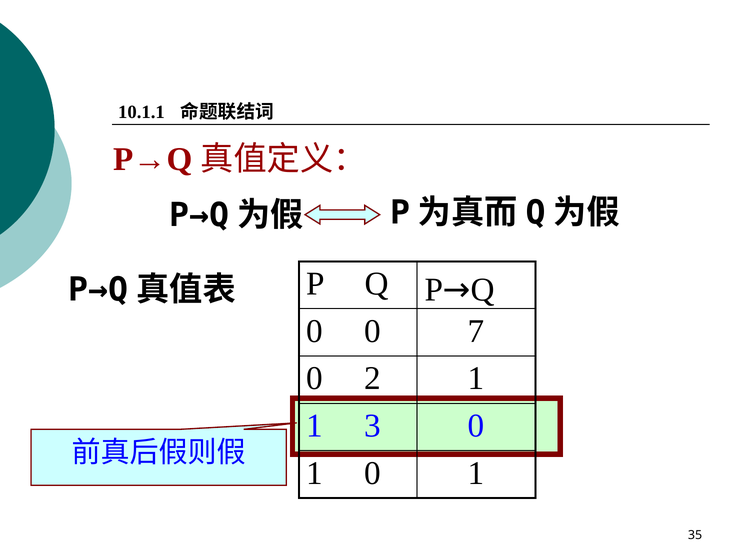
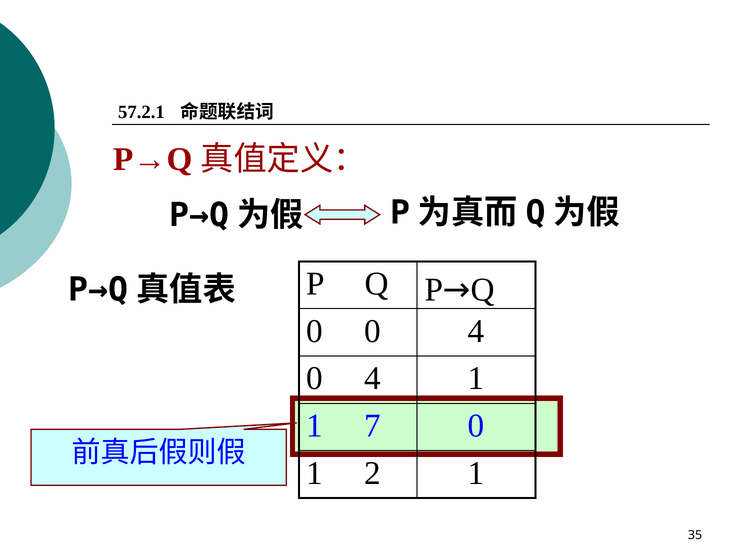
10.1.1: 10.1.1 -> 57.2.1
0 0 7: 7 -> 4
2 at (373, 379): 2 -> 4
3: 3 -> 7
1 0: 0 -> 2
